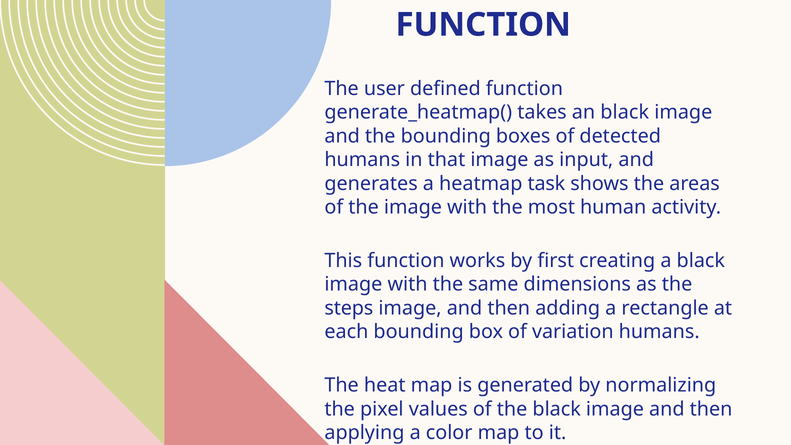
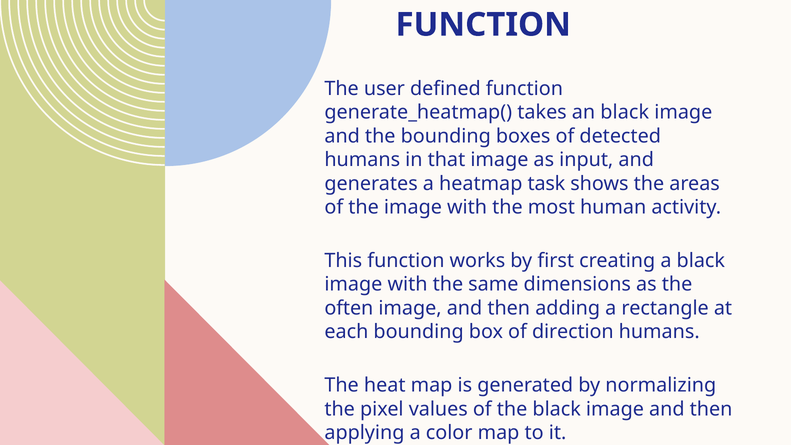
steps: steps -> often
variation: variation -> direction
